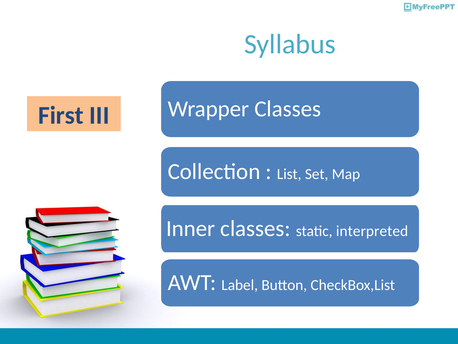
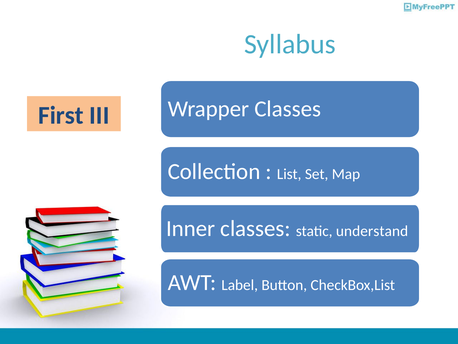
interpreted: interpreted -> understand
